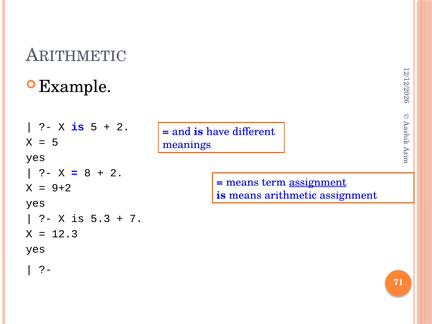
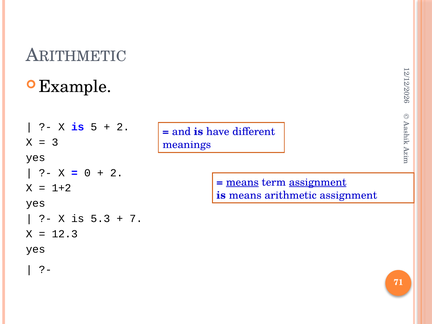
5 at (55, 142): 5 -> 3
8 at (87, 173): 8 -> 0
means at (242, 182) underline: none -> present
9+2: 9+2 -> 1+2
